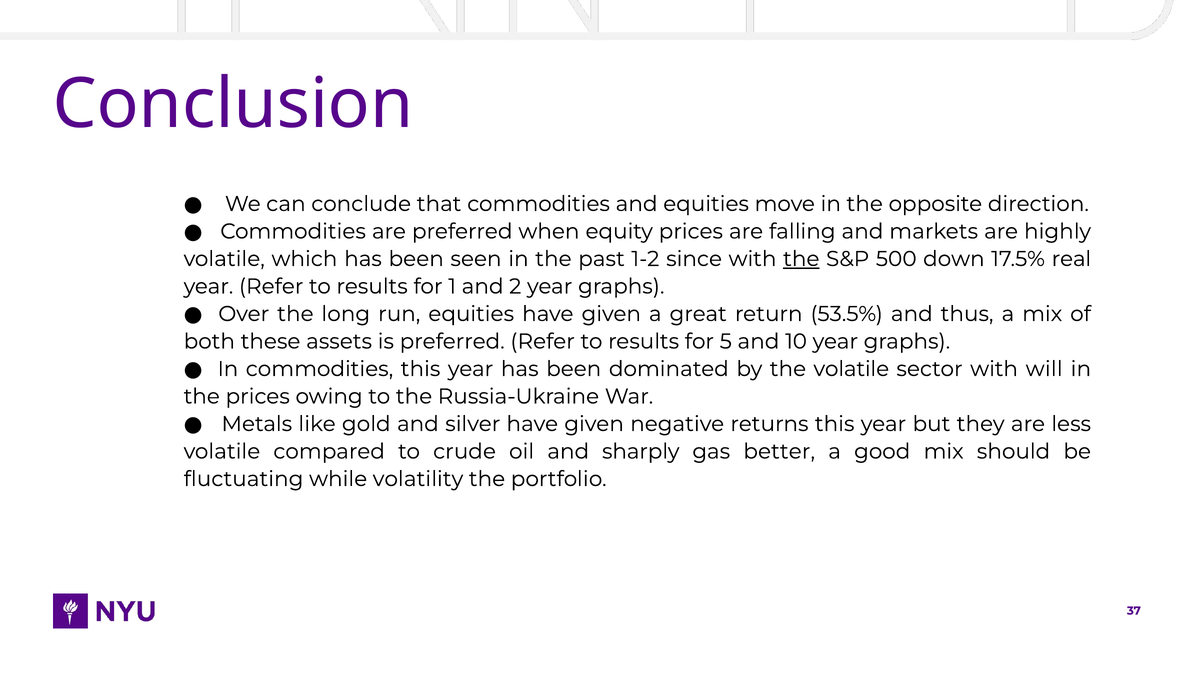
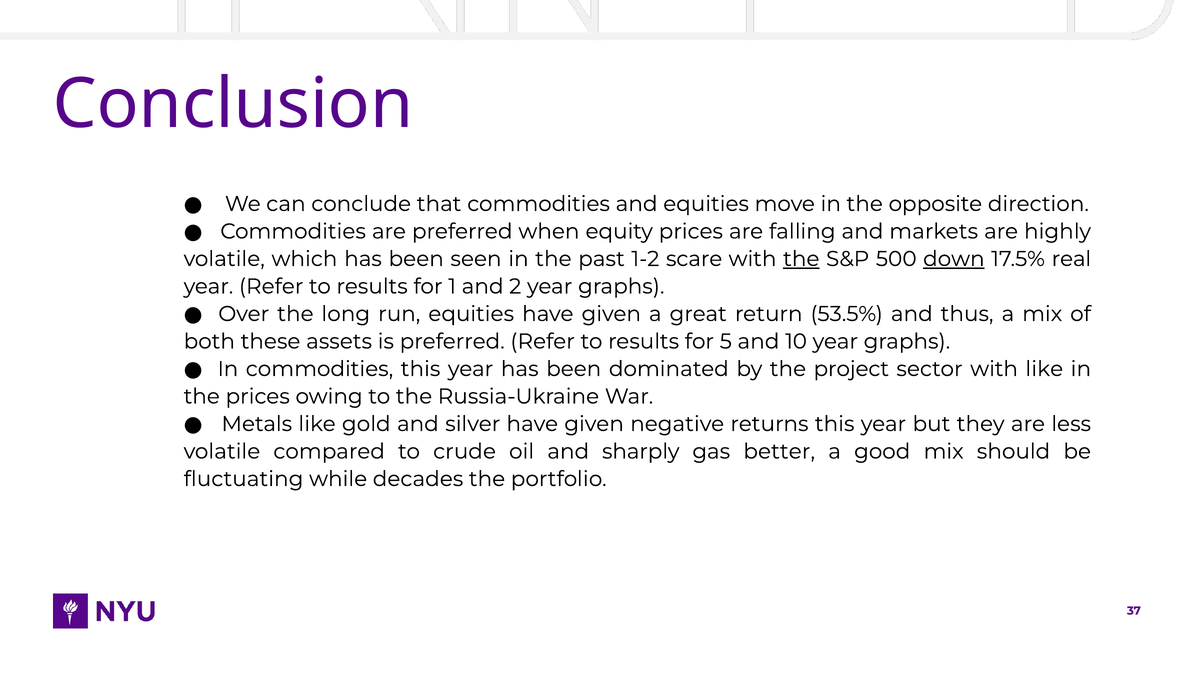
since: since -> scare
down underline: none -> present
the volatile: volatile -> project
with will: will -> like
volatility: volatility -> decades
